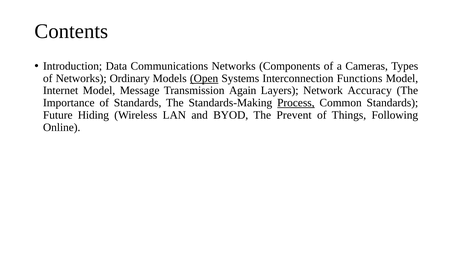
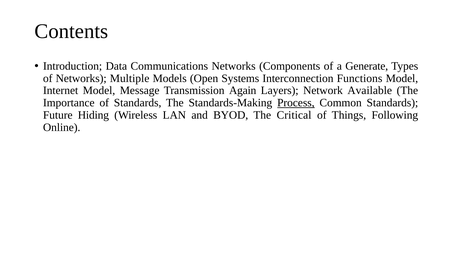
Cameras: Cameras -> Generate
Ordinary: Ordinary -> Multiple
Open underline: present -> none
Accuracy: Accuracy -> Available
Prevent: Prevent -> Critical
